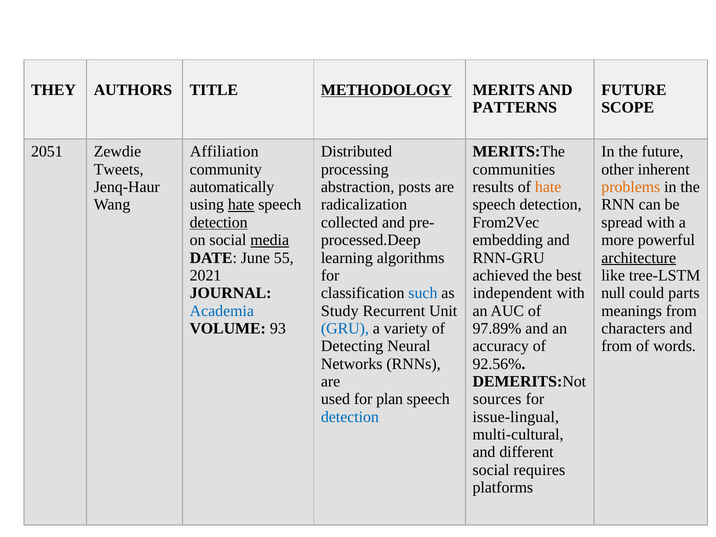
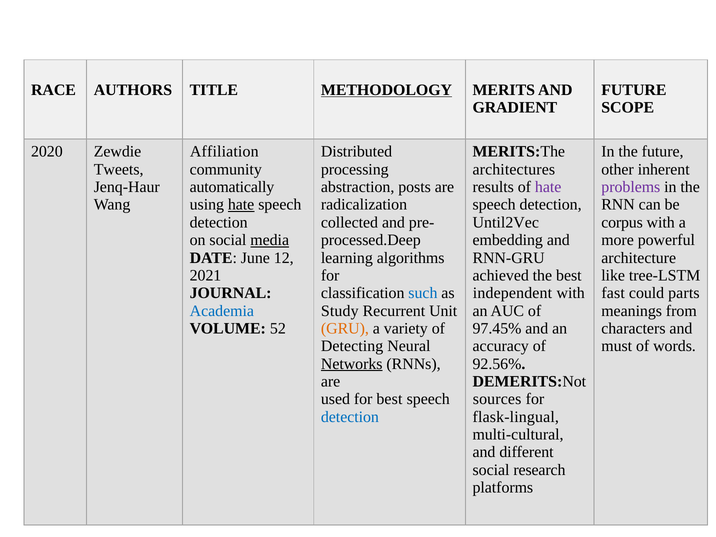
THEY: THEY -> RACE
PATTERNS: PATTERNS -> GRADIENT
2051: 2051 -> 2020
communities: communities -> architectures
hate at (548, 187) colour: orange -> purple
problems colour: orange -> purple
detection at (219, 222) underline: present -> none
From2Vec: From2Vec -> Until2Vec
spread: spread -> corpus
55: 55 -> 12
architecture underline: present -> none
null: null -> fast
93: 93 -> 52
GRU colour: blue -> orange
97.89%: 97.89% -> 97.45%
from at (617, 346): from -> must
Networks underline: none -> present
for plan: plan -> best
issue-lingual: issue-lingual -> flask-lingual
requires: requires -> research
